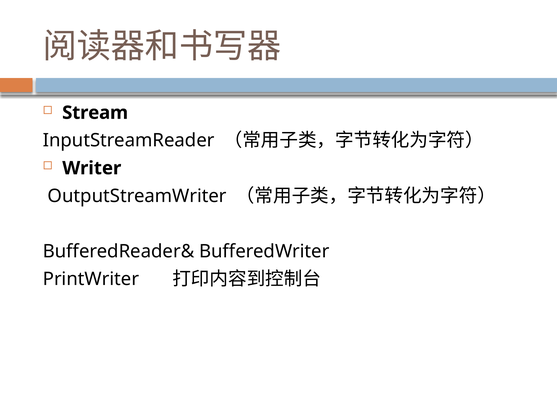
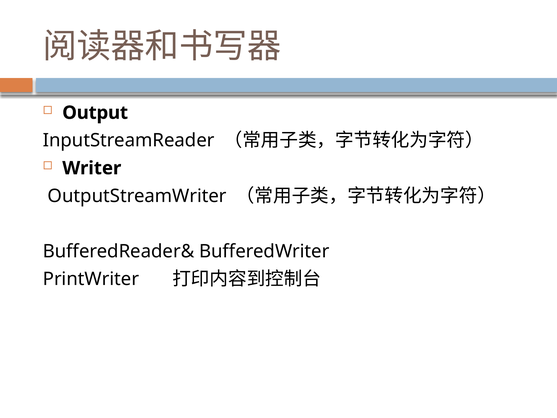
Stream: Stream -> Output
